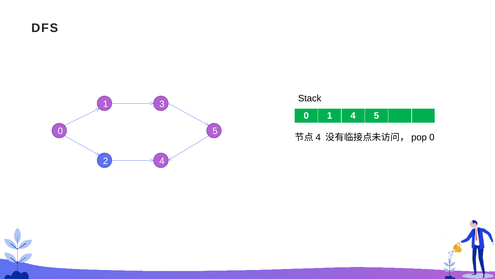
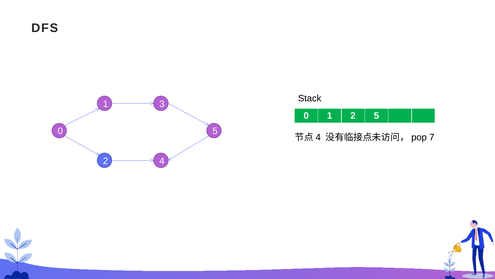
4 at (353, 115): 4 -> 2
0 at (432, 137): 0 -> 7
